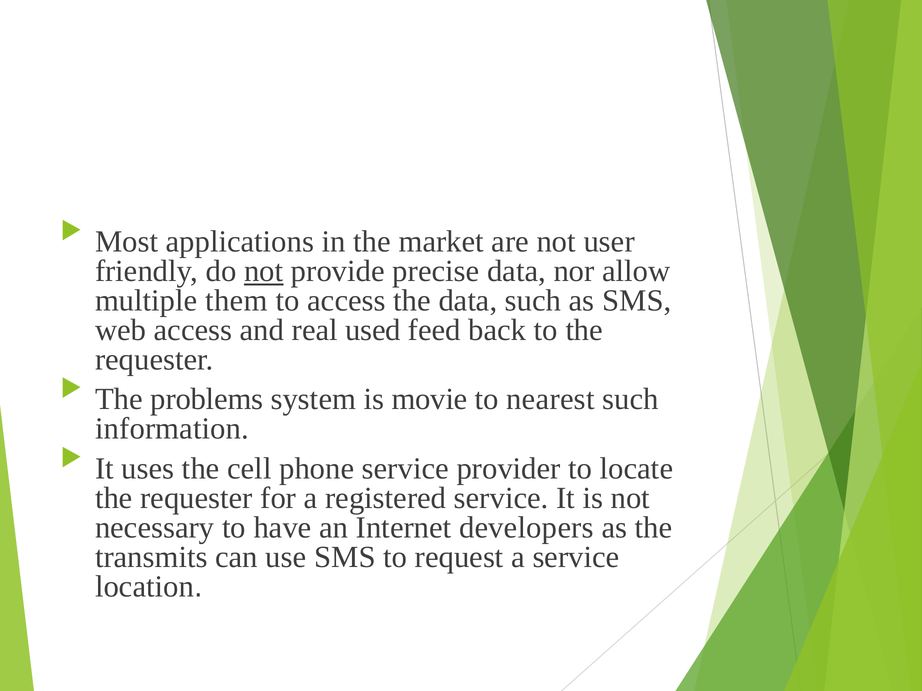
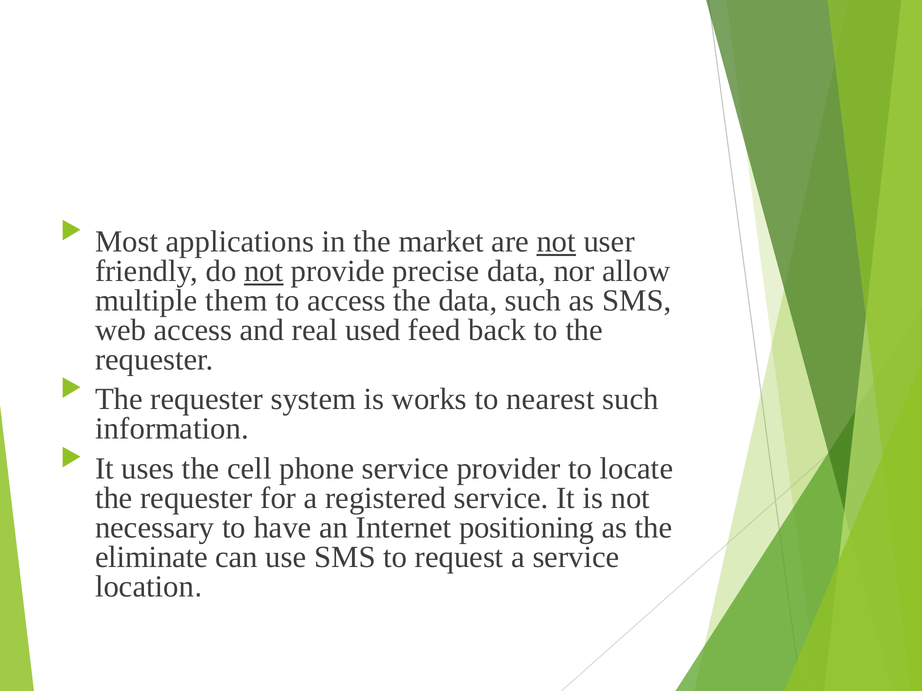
not at (556, 242) underline: none -> present
problems at (207, 400): problems -> requester
movie: movie -> works
developers: developers -> positioning
transmits: transmits -> eliminate
